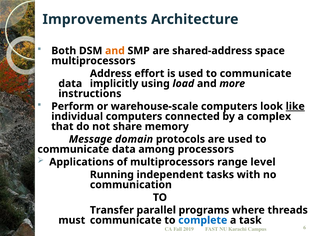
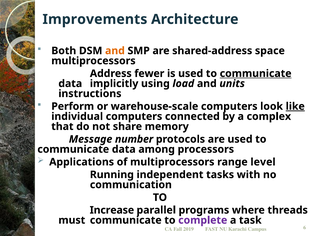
effort: effort -> fewer
communicate at (256, 74) underline: none -> present
more: more -> units
domain: domain -> number
Transfer: Transfer -> Increase
complete colour: blue -> purple
